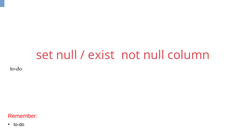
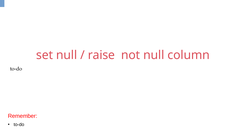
exist: exist -> raise
